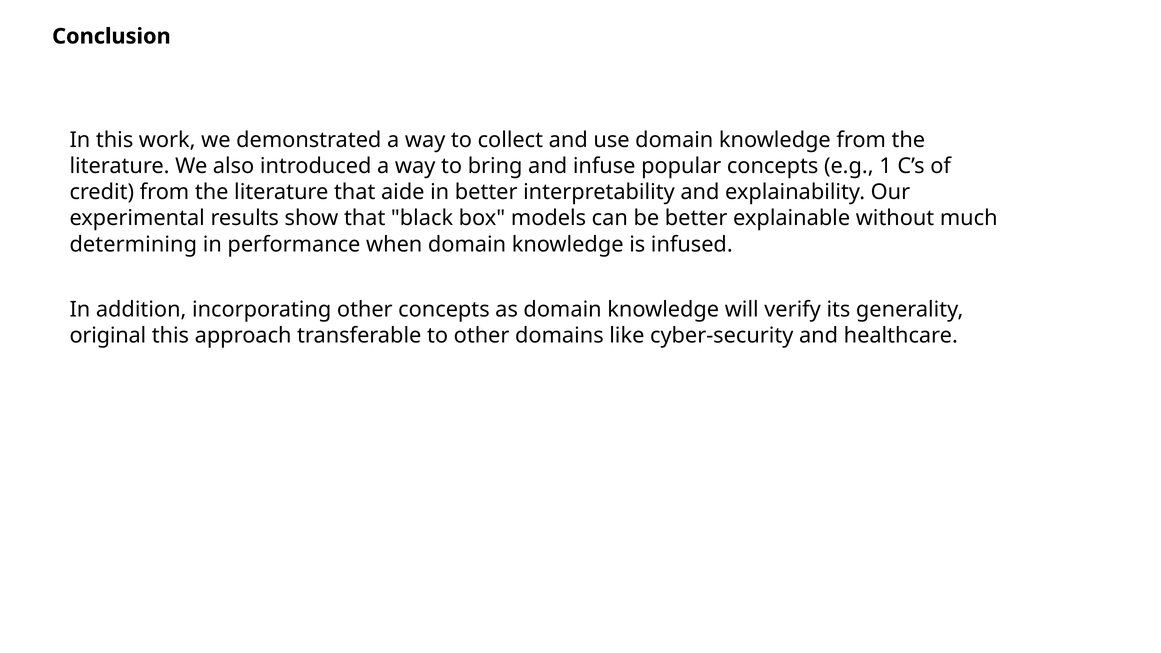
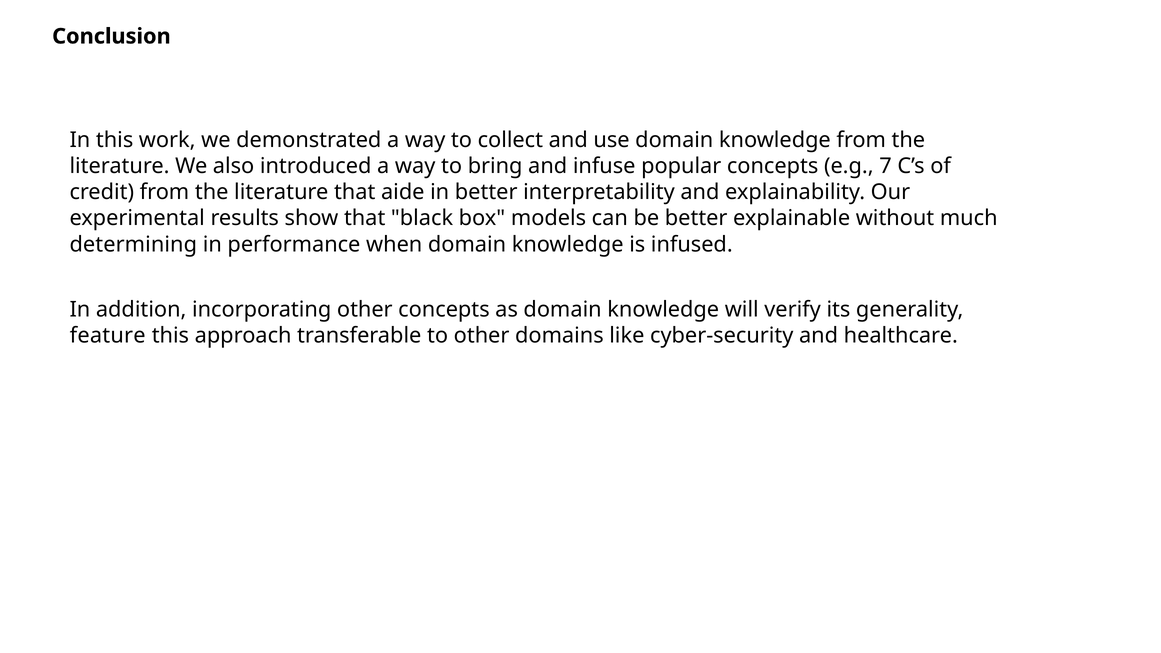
1: 1 -> 7
original: original -> feature
